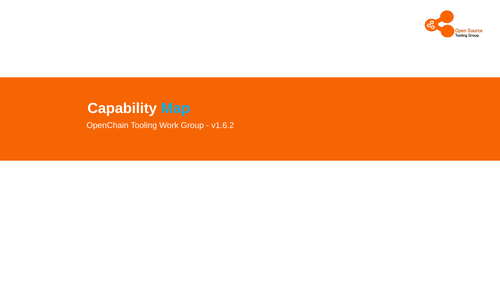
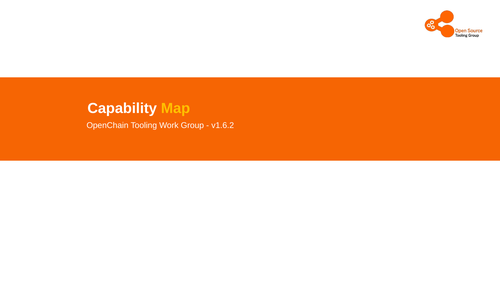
Map colour: light blue -> yellow
